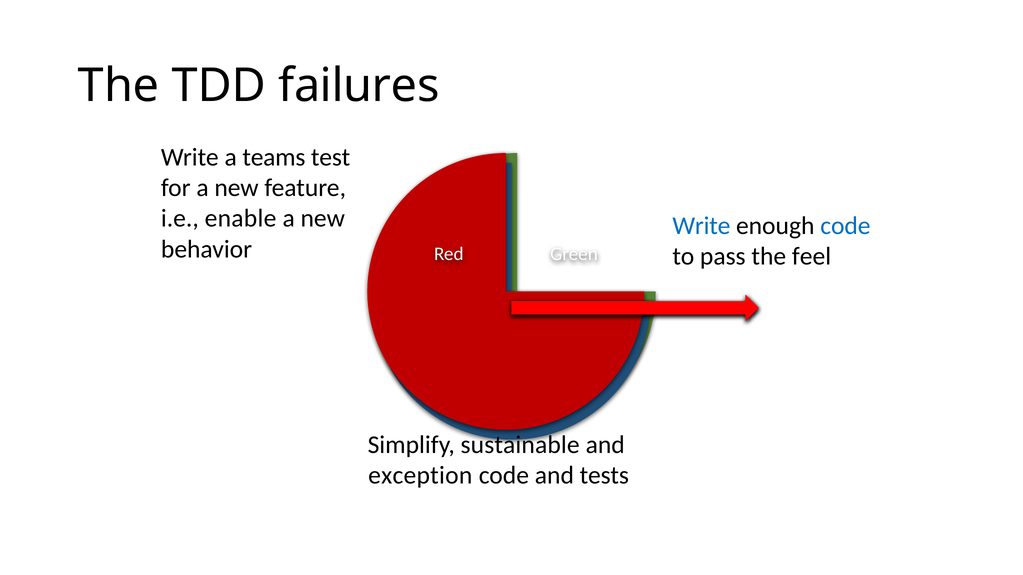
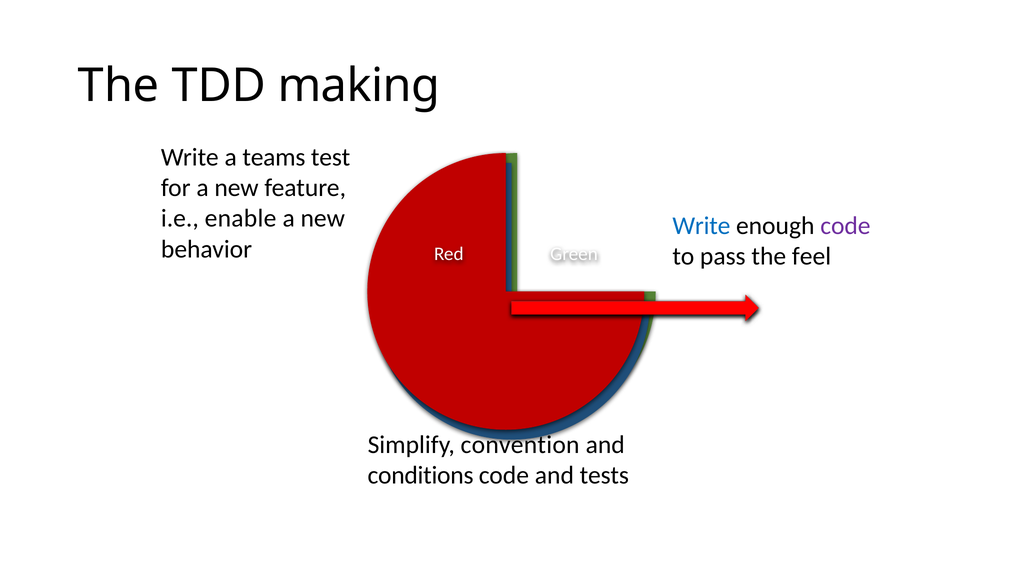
failures: failures -> making
code at (845, 226) colour: blue -> purple
sustainable: sustainable -> convention
exception: exception -> conditions
